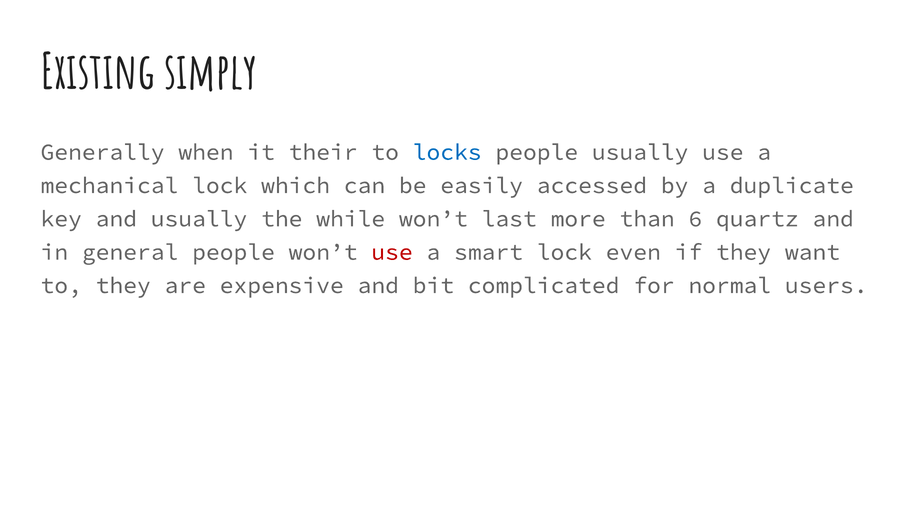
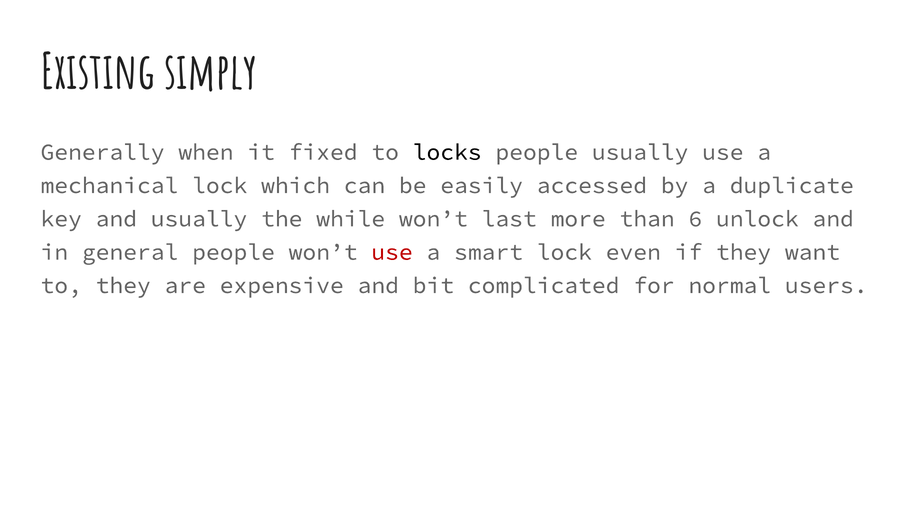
their: their -> fixed
locks colour: blue -> black
quartz: quartz -> unlock
